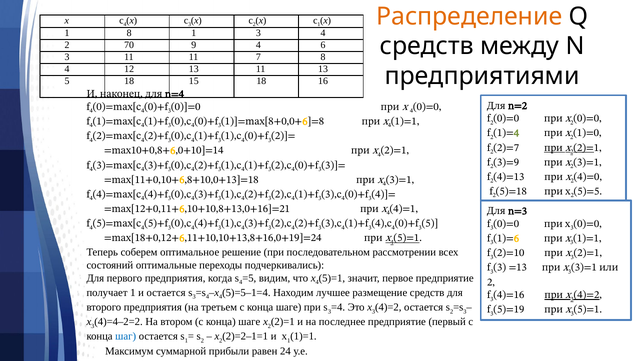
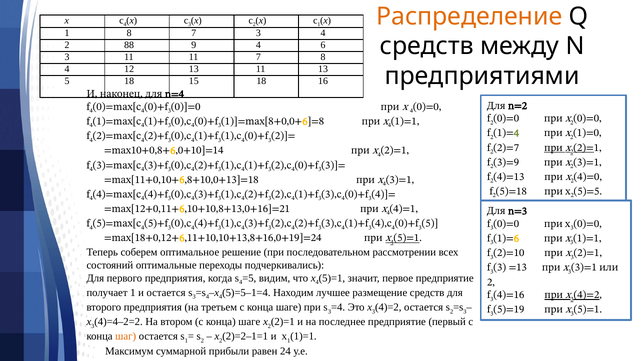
8 1: 1 -> 7
70: 70 -> 88
шаг colour: blue -> orange
